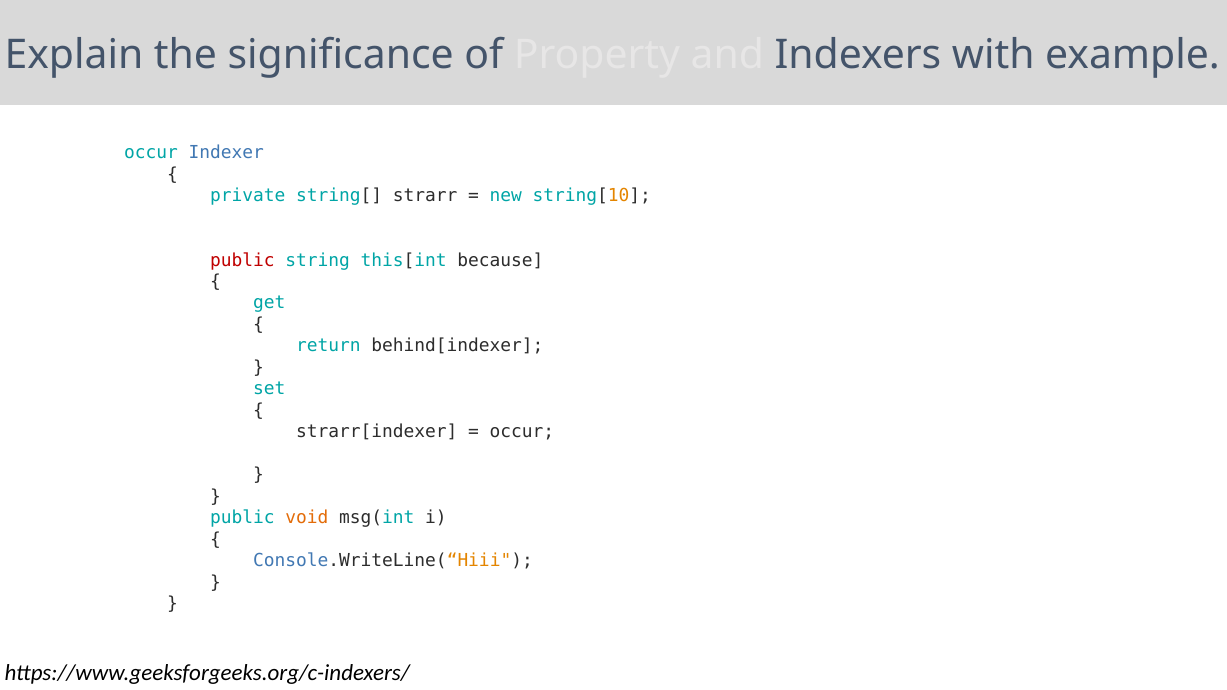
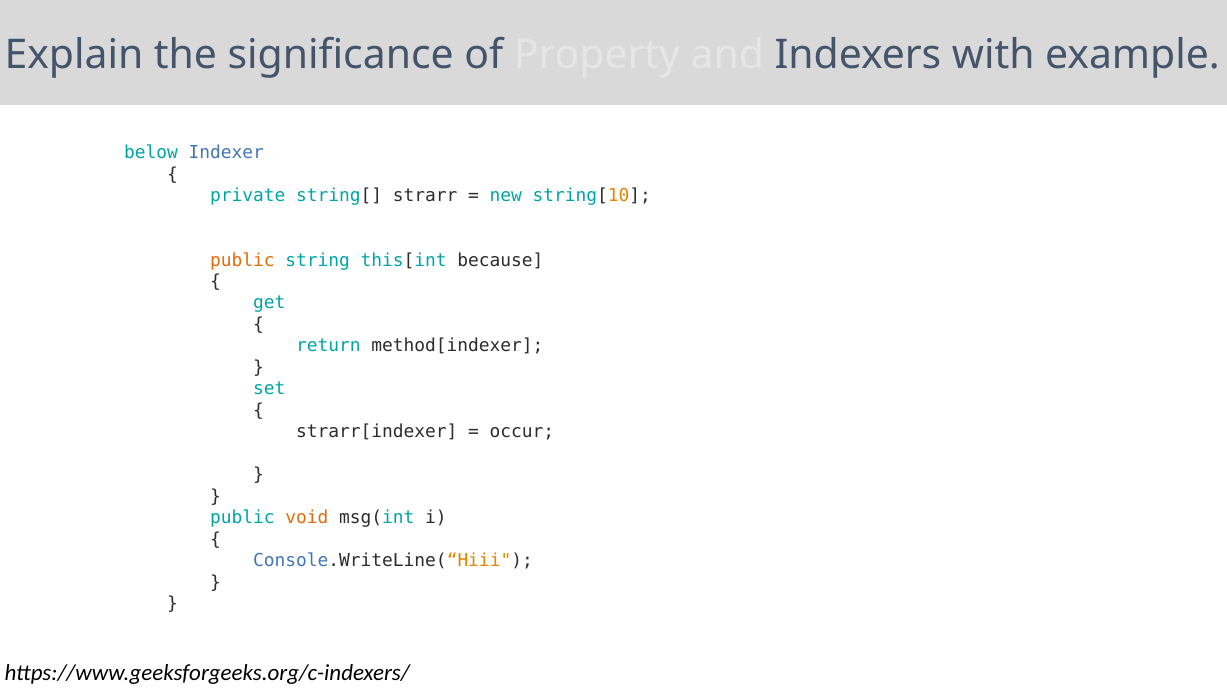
occur at (151, 153): occur -> below
public at (242, 260) colour: red -> orange
behind[indexer: behind[indexer -> method[indexer
